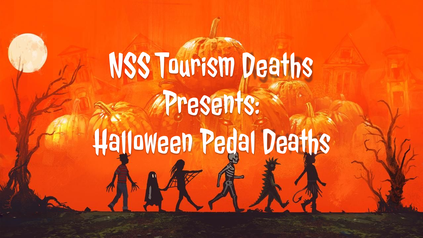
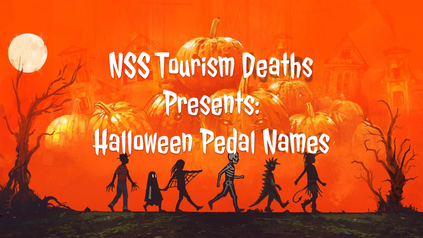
Pedal Deaths: Deaths -> Names
